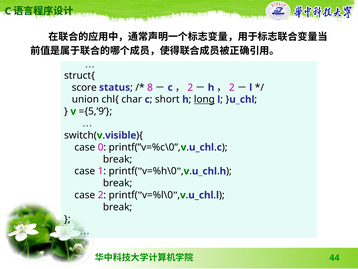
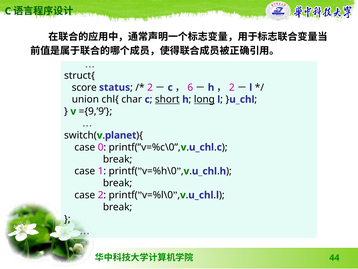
8 at (150, 87): 8 -> 2
2 at (190, 87): 2 -> 6
short underline: none -> present
={5,’9: ={5,’9 -> ={9,’9
visible: visible -> planet
